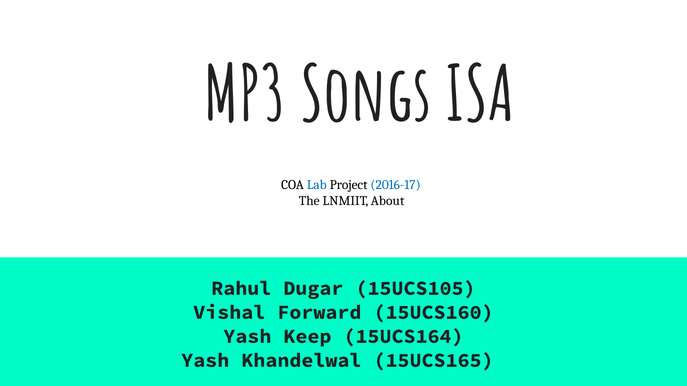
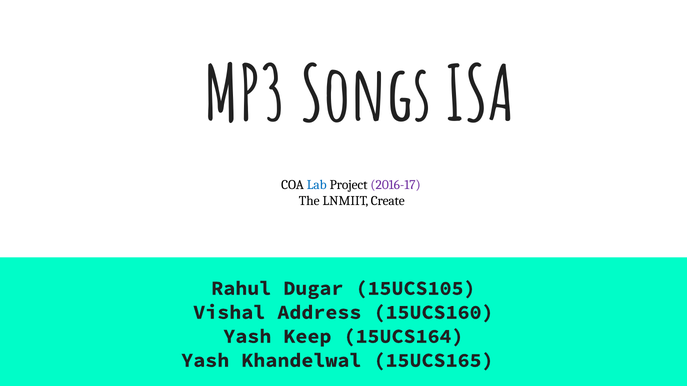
2016-17 colour: blue -> purple
About: About -> Create
Forward: Forward -> Address
